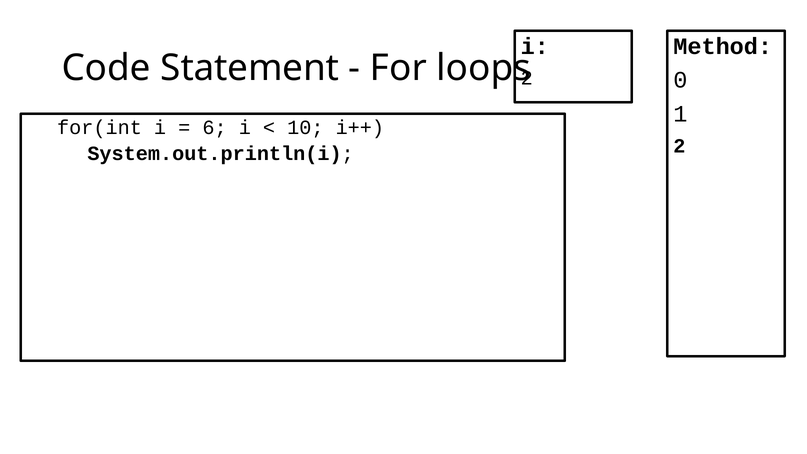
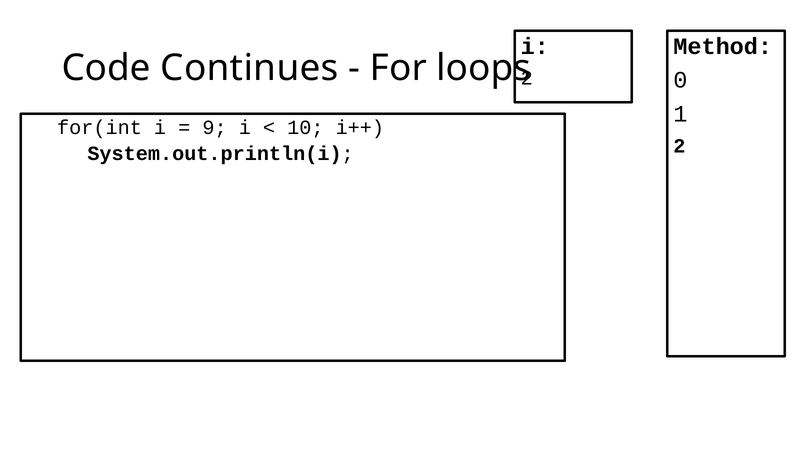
Statement: Statement -> Continues
6: 6 -> 9
